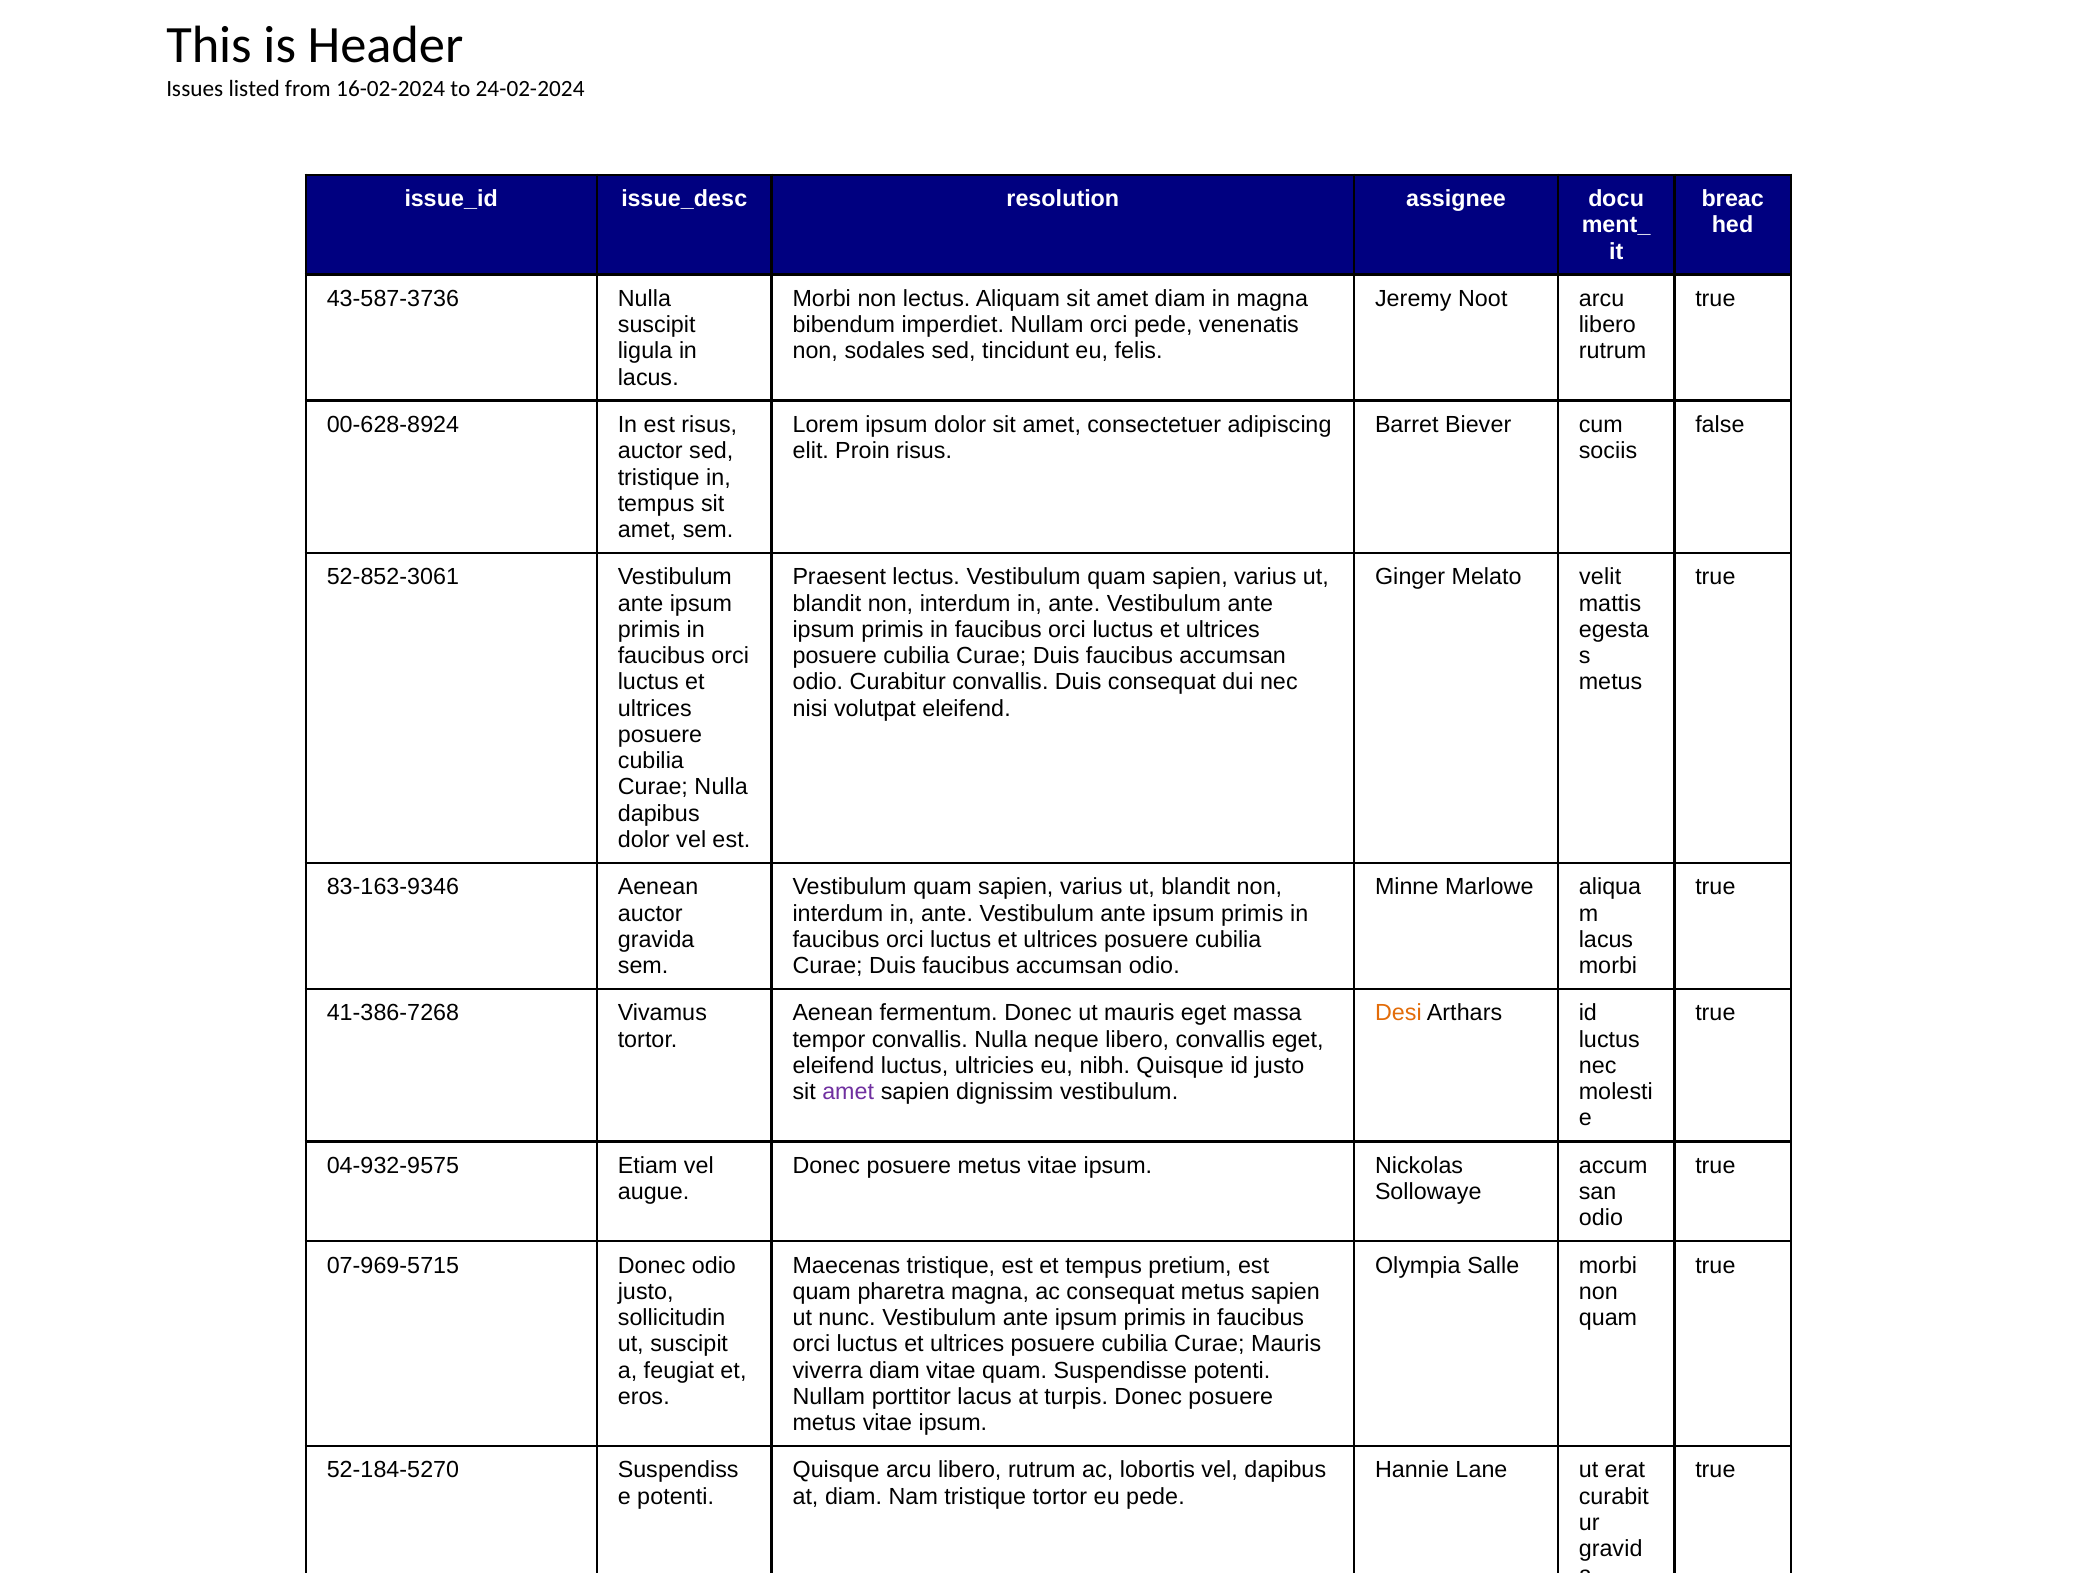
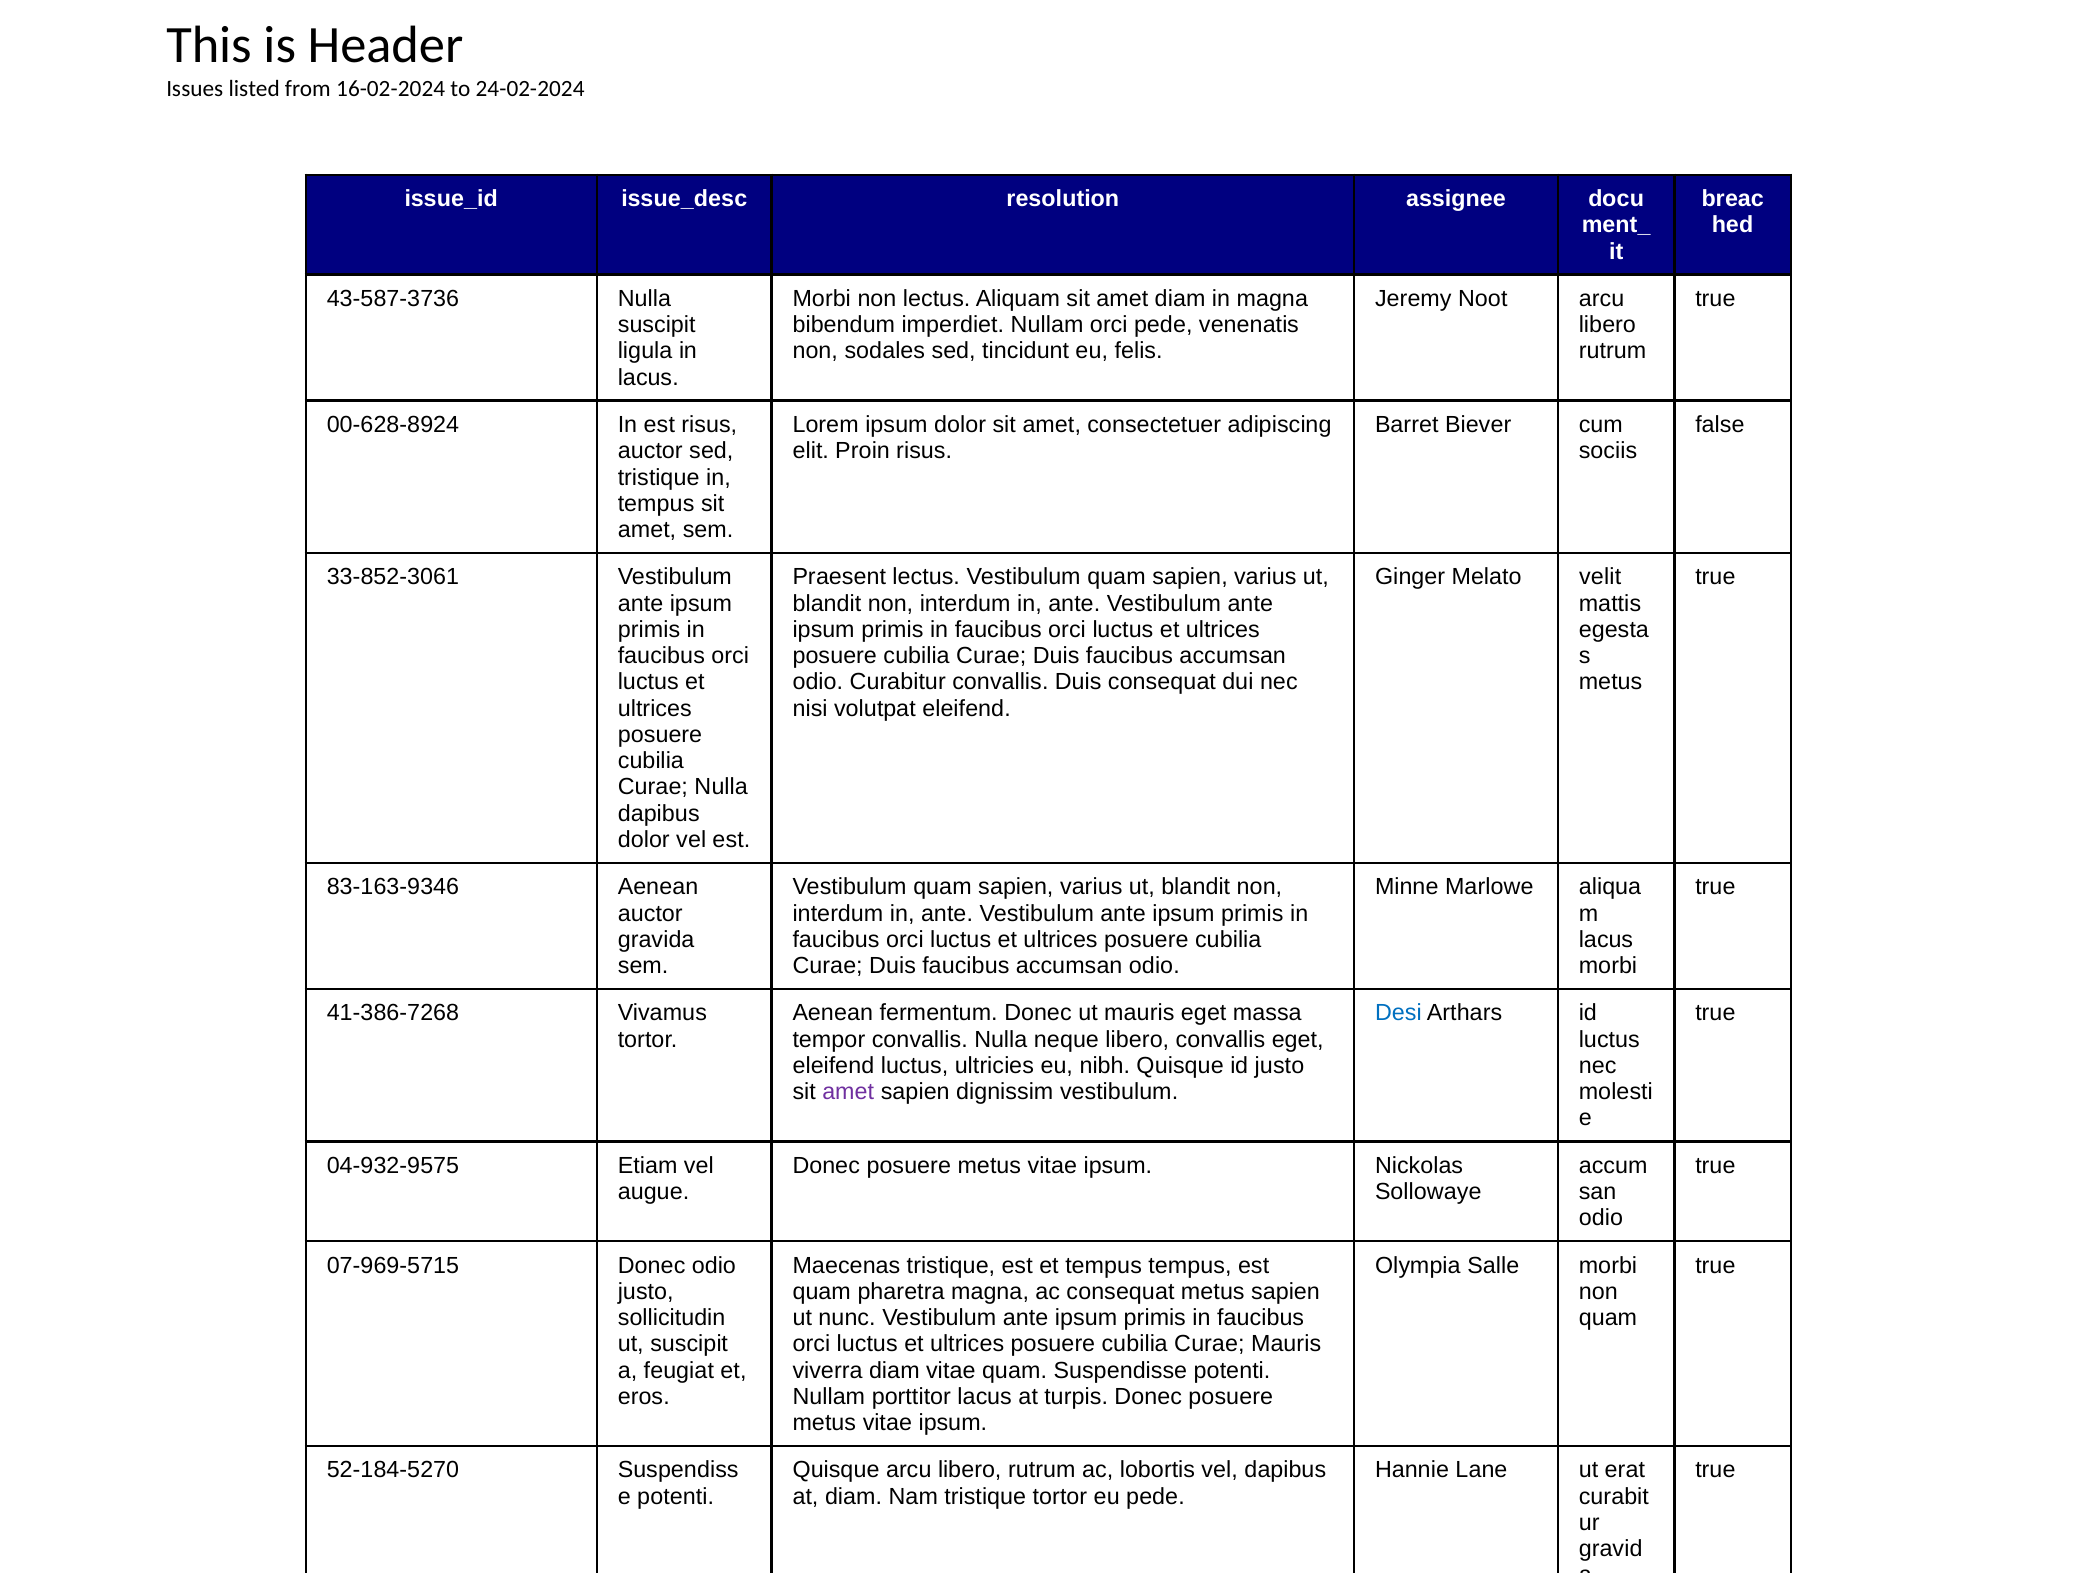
52-852-3061: 52-852-3061 -> 33-852-3061
Desi colour: orange -> blue
tempus pretium: pretium -> tempus
